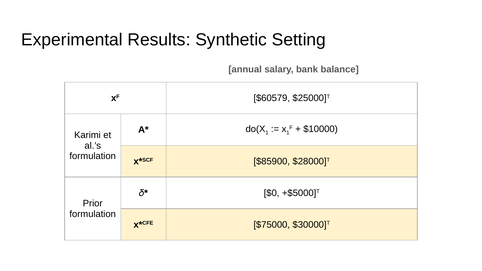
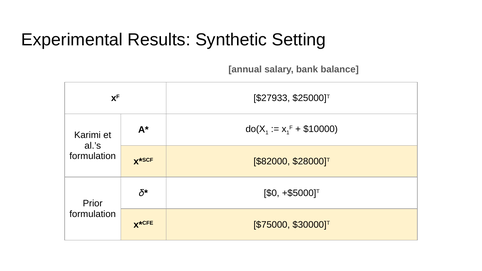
$60579: $60579 -> $27933
$85900: $85900 -> $82000
